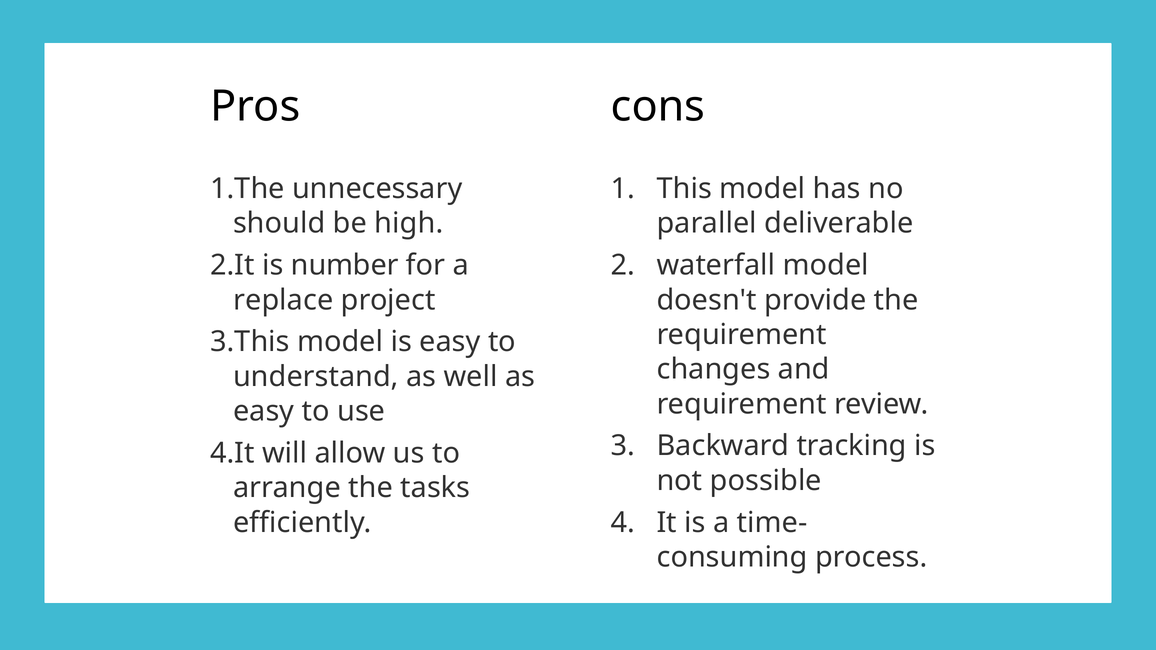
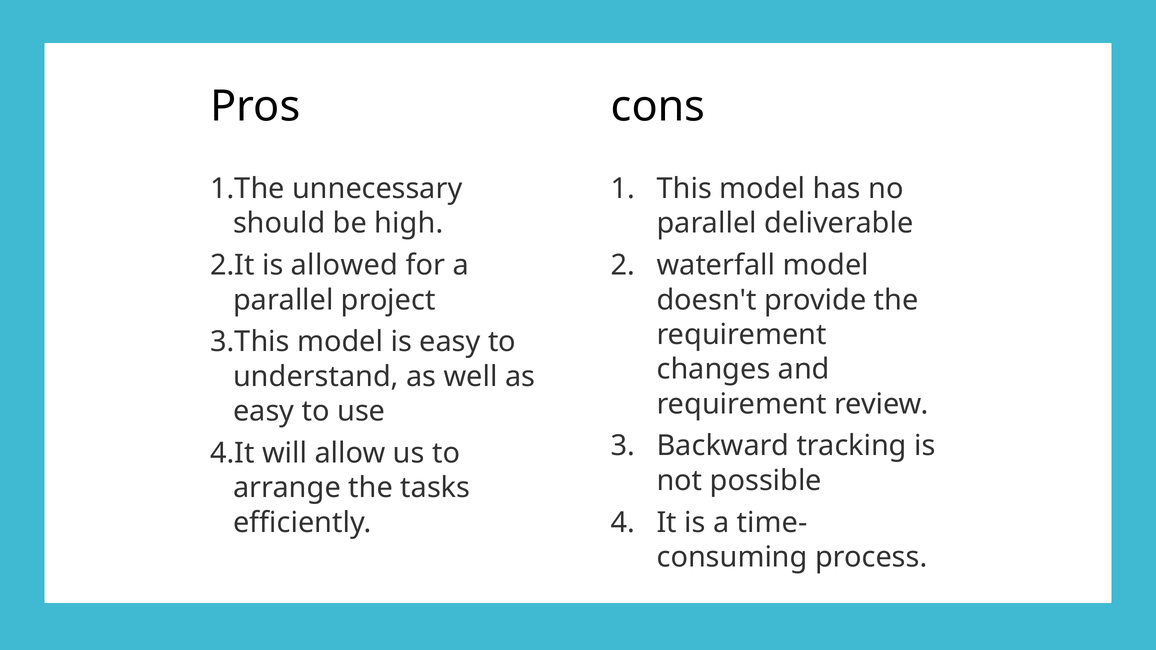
number: number -> allowed
replace at (283, 300): replace -> parallel
